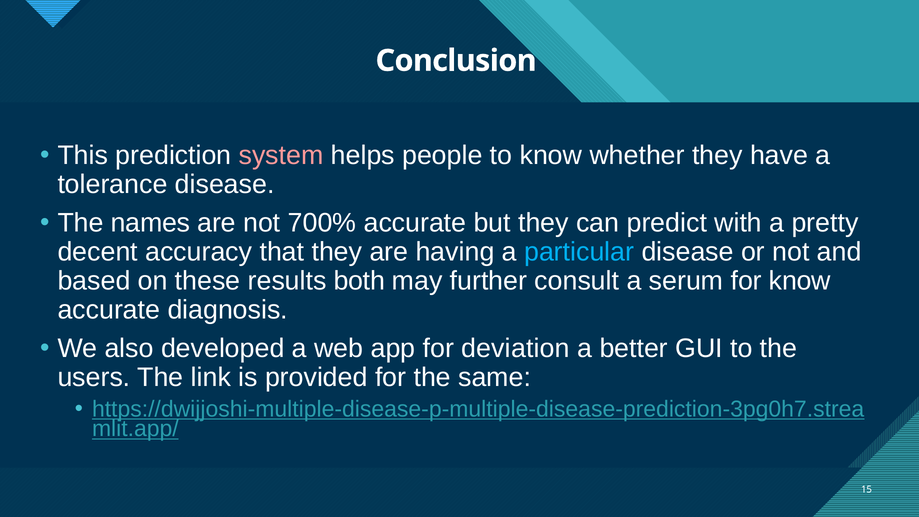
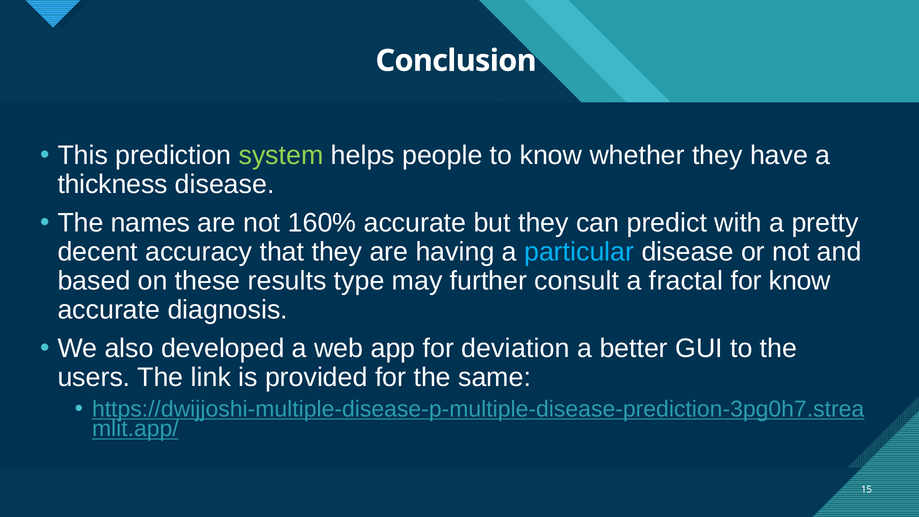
system colour: pink -> light green
tolerance: tolerance -> thickness
700%: 700% -> 160%
both: both -> type
serum: serum -> fractal
